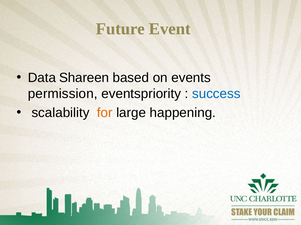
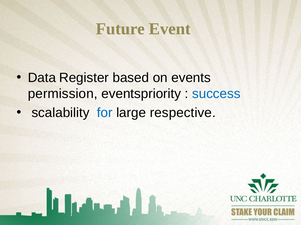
Shareen: Shareen -> Register
for colour: orange -> blue
happening: happening -> respective
